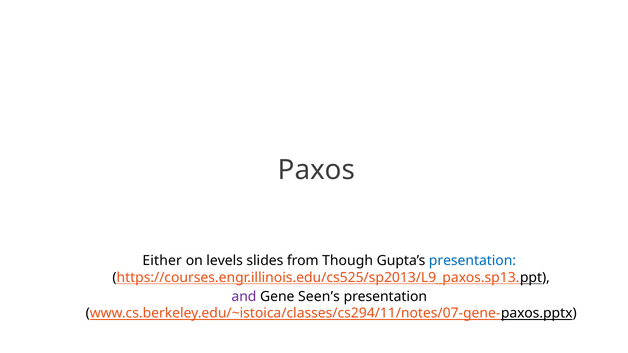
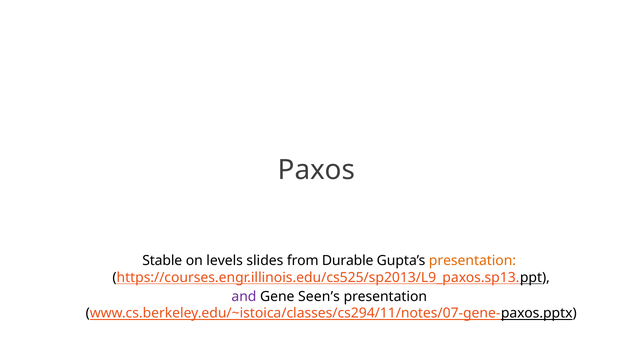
Either: Either -> Stable
Though: Though -> Durable
presentation at (472, 261) colour: blue -> orange
